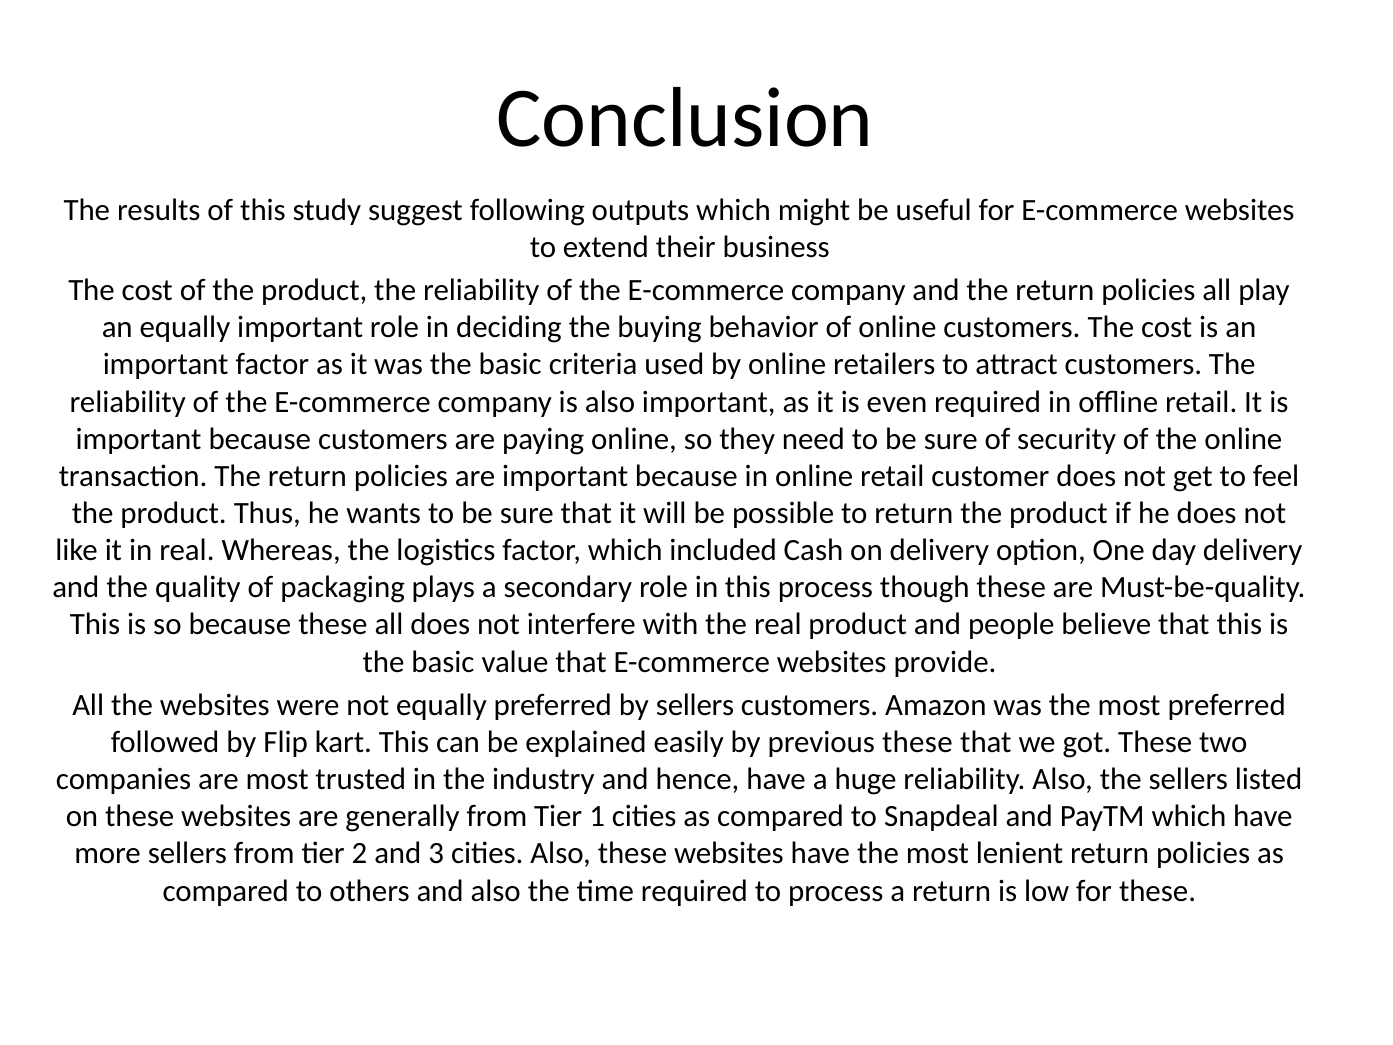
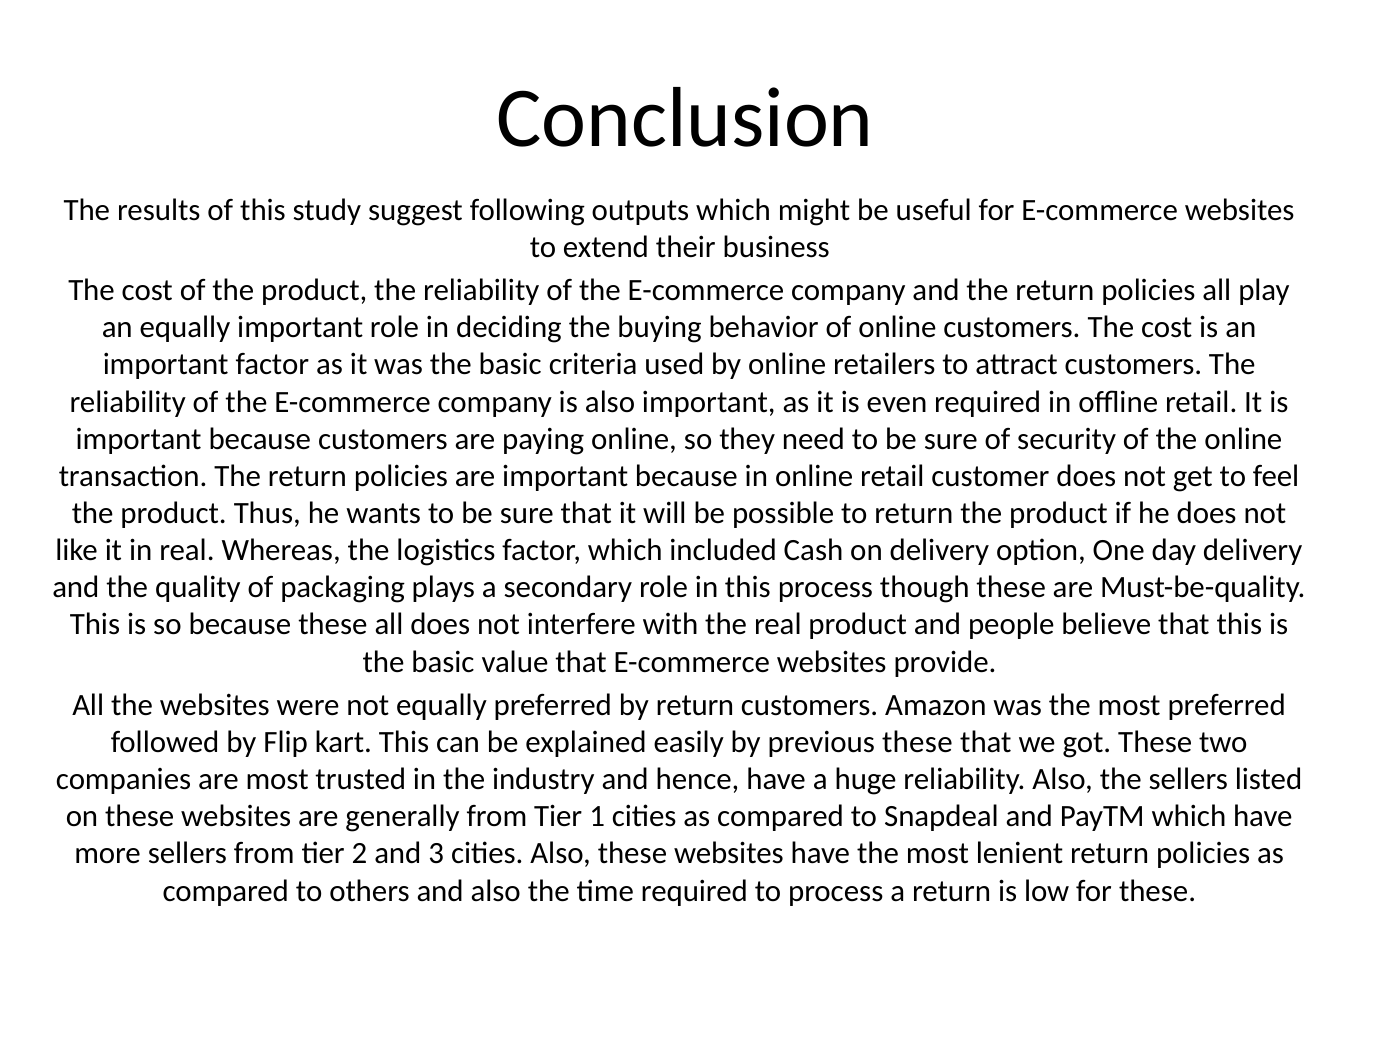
by sellers: sellers -> return
